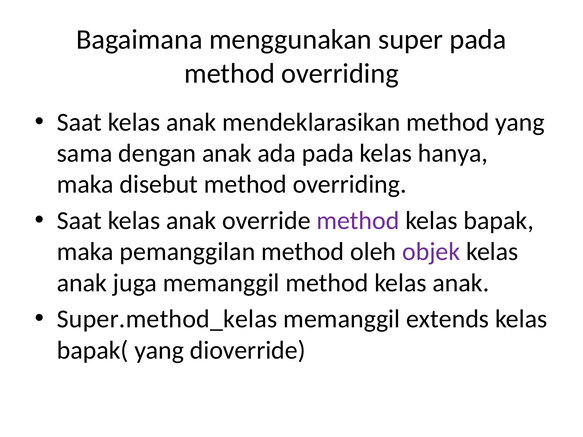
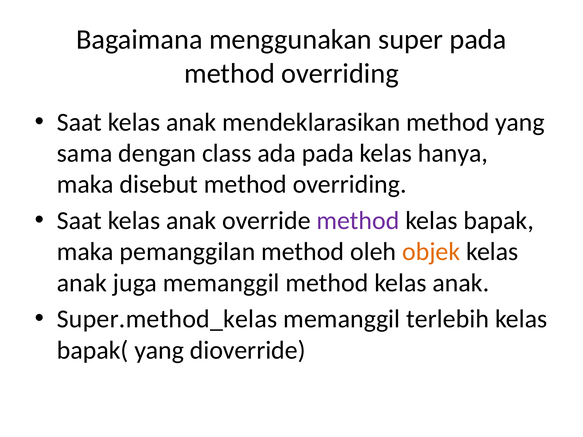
dengan anak: anak -> class
objek colour: purple -> orange
extends: extends -> terlebih
